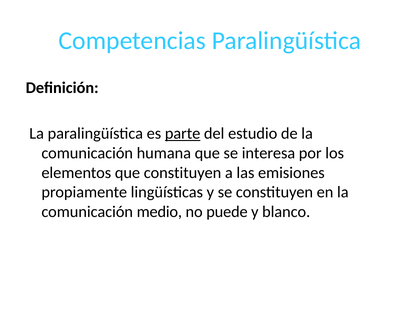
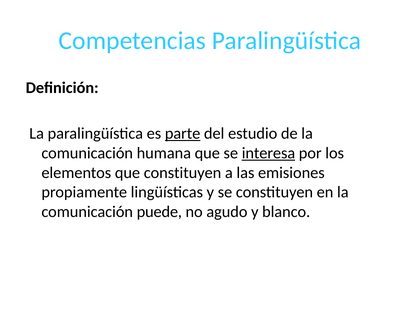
interesa underline: none -> present
medio: medio -> puede
puede: puede -> agudo
